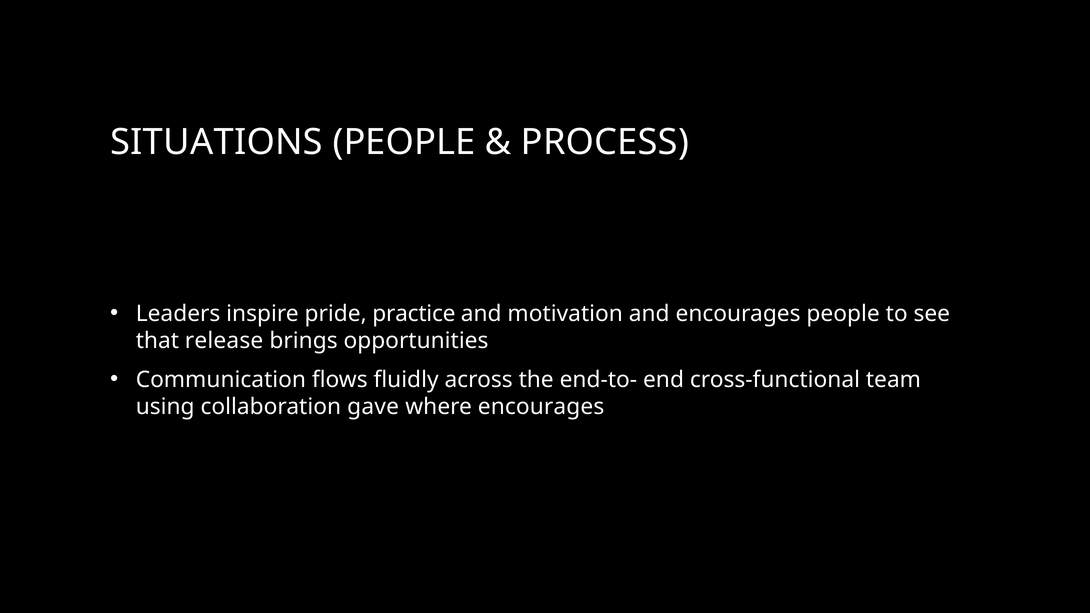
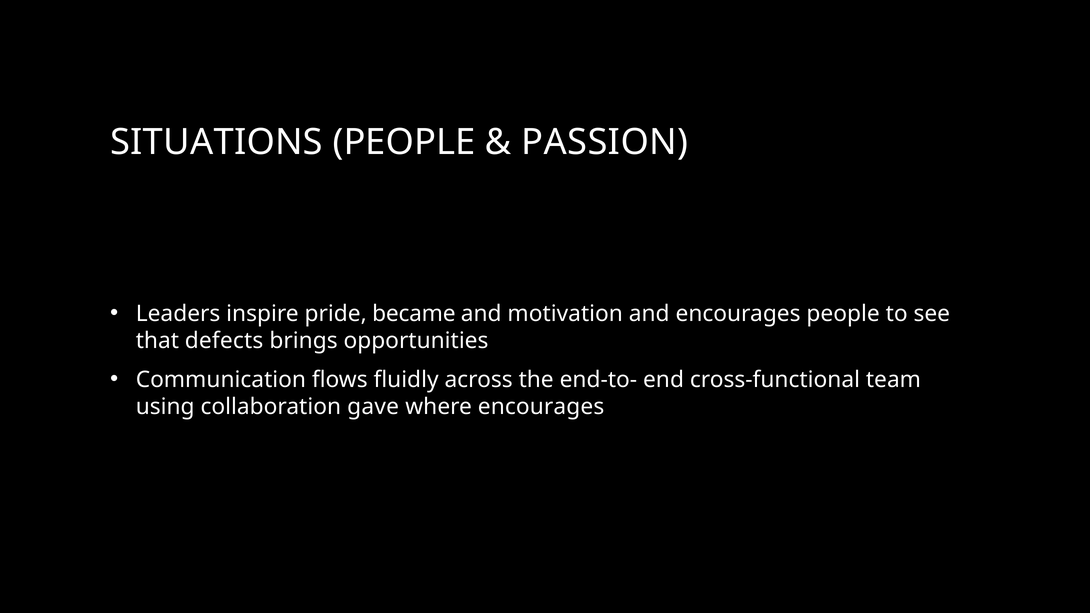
PROCESS: PROCESS -> PASSION
practice: practice -> became
release: release -> defects
